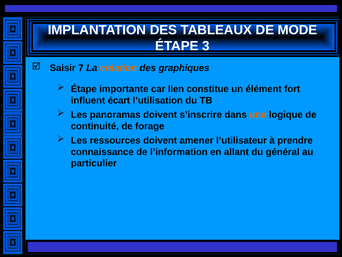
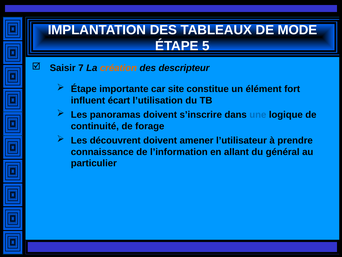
3: 3 -> 5
graphiques: graphiques -> descripteur
lien: lien -> site
une colour: orange -> blue
ressources: ressources -> découvrent
